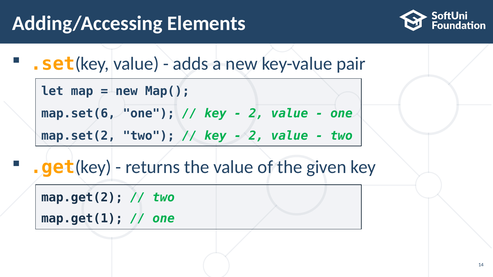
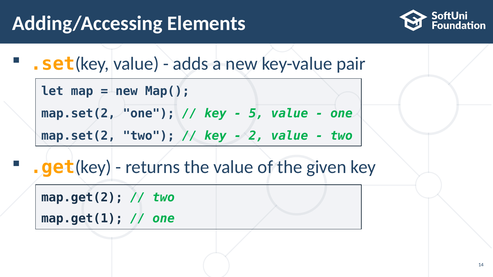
map.set(6 at (78, 114): map.set(6 -> map.set(2
2 at (256, 114): 2 -> 5
